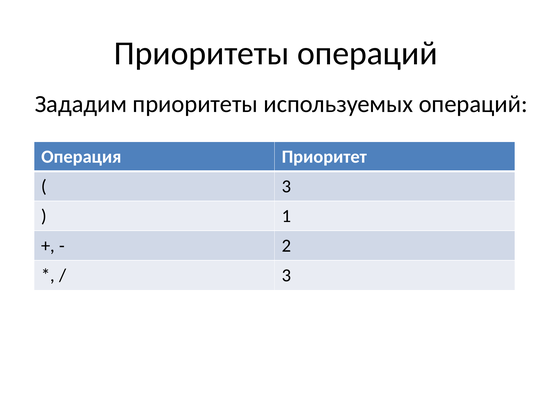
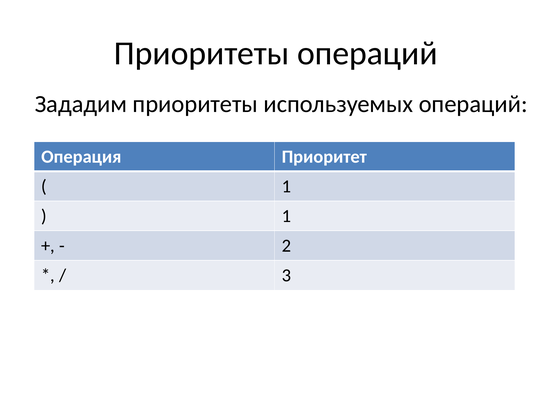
3 at (286, 186): 3 -> 1
